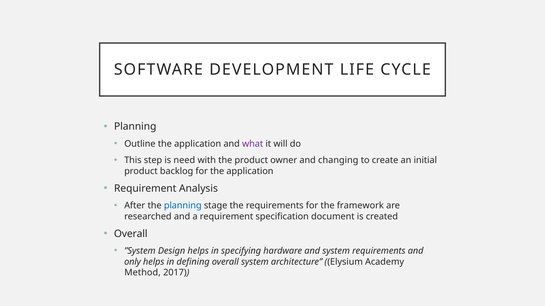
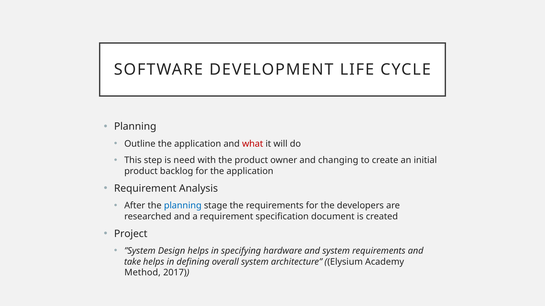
what colour: purple -> red
framework: framework -> developers
Overall at (131, 234): Overall -> Project
only: only -> take
